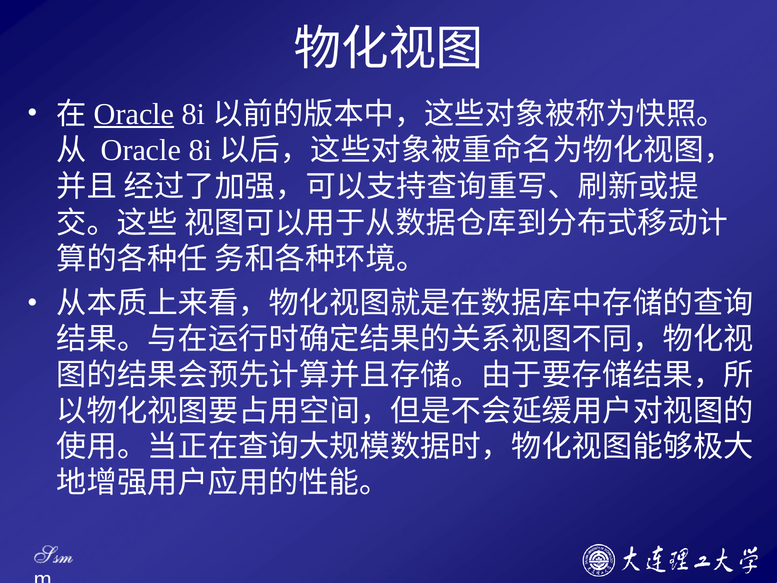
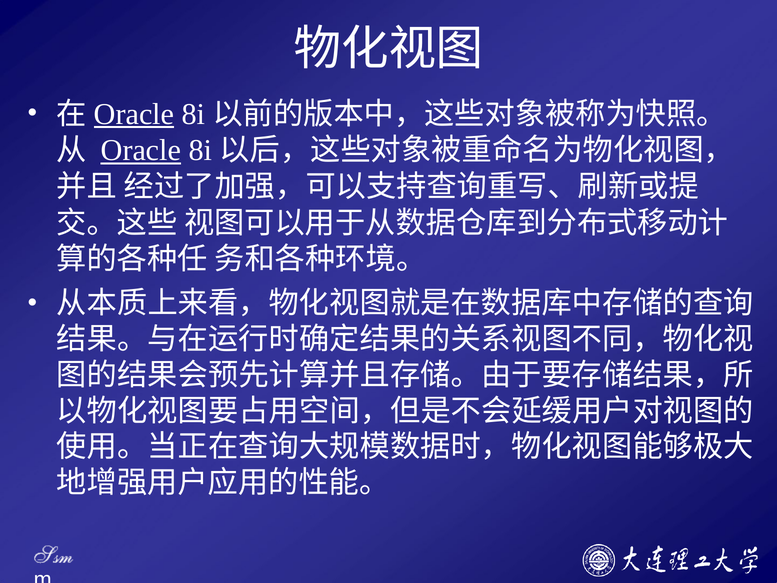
Oracle at (141, 150) underline: none -> present
